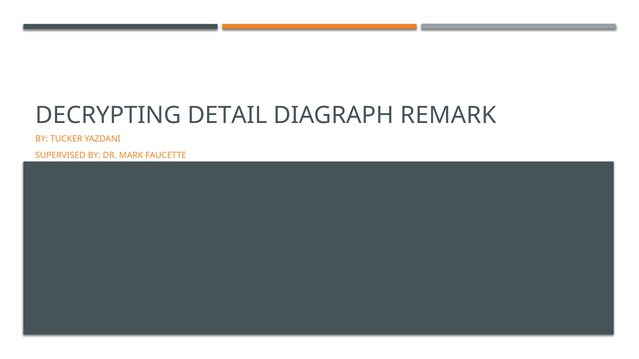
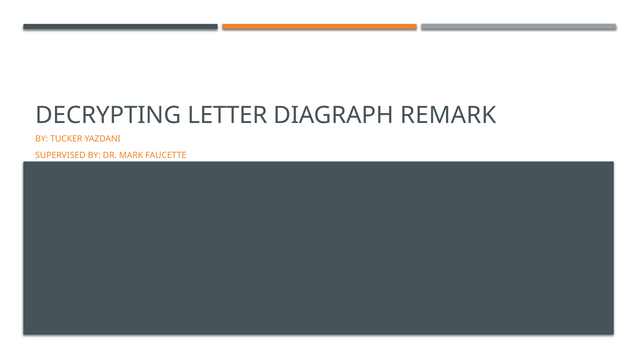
DETAIL: DETAIL -> LETTER
